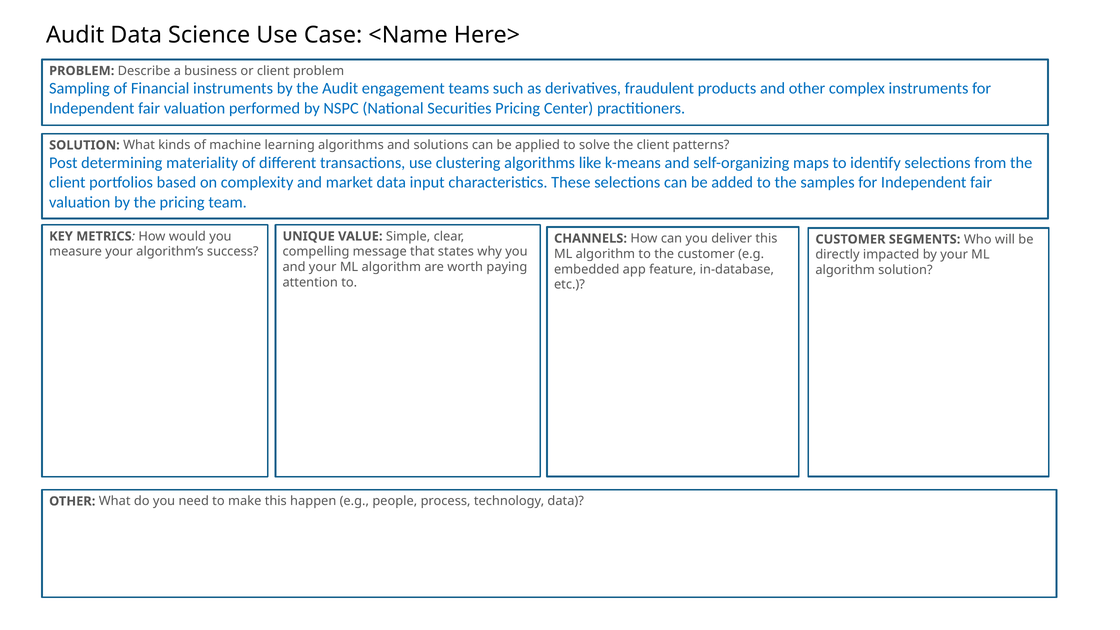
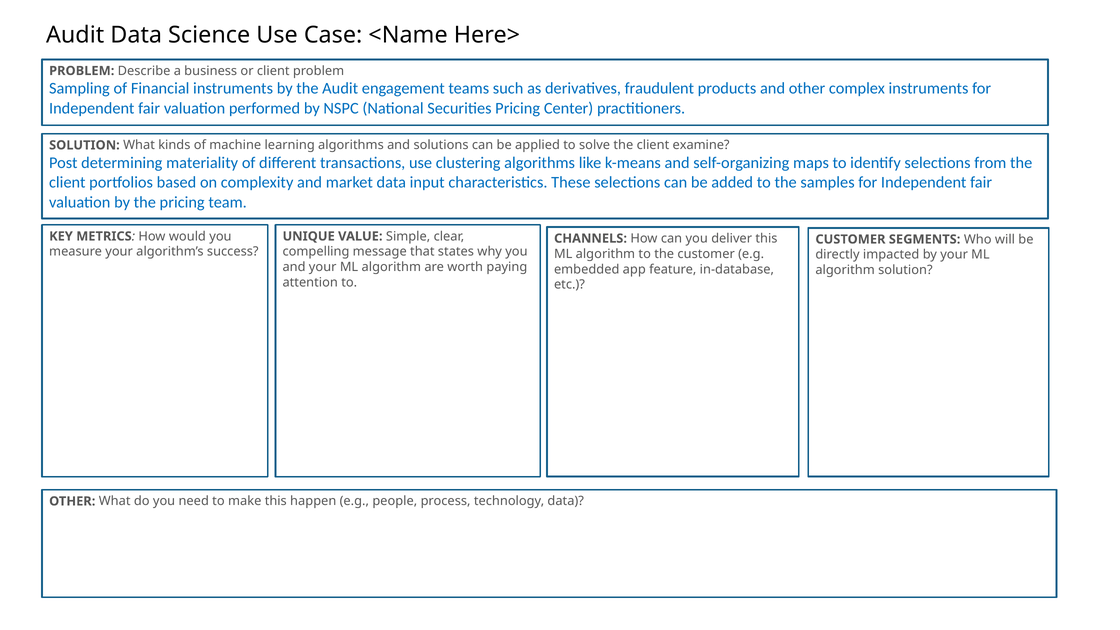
patterns: patterns -> examine
